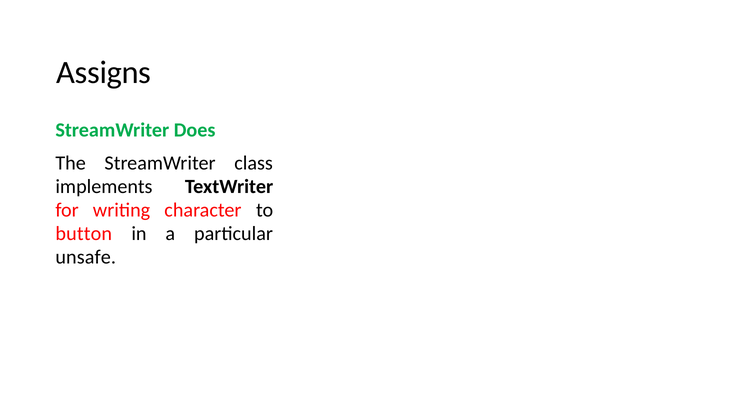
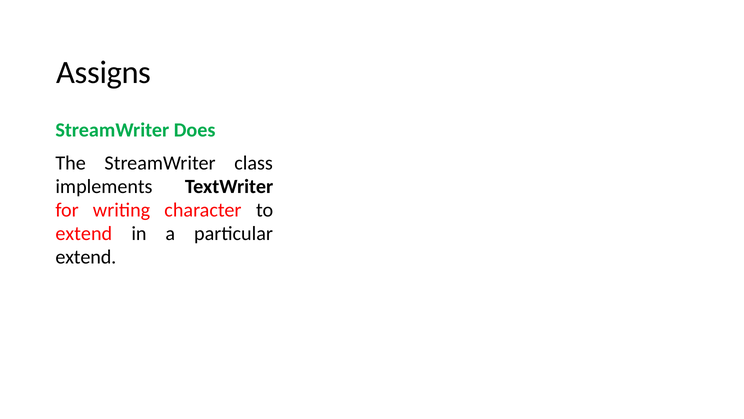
button at (84, 234): button -> extend
unsafe at (86, 257): unsafe -> extend
